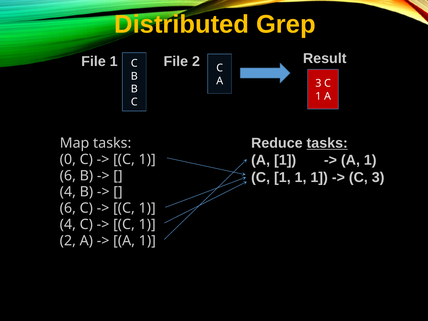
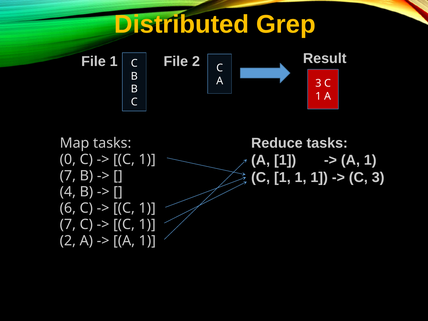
tasks at (327, 143) underline: present -> none
6 at (68, 176): 6 -> 7
4 at (68, 224): 4 -> 7
